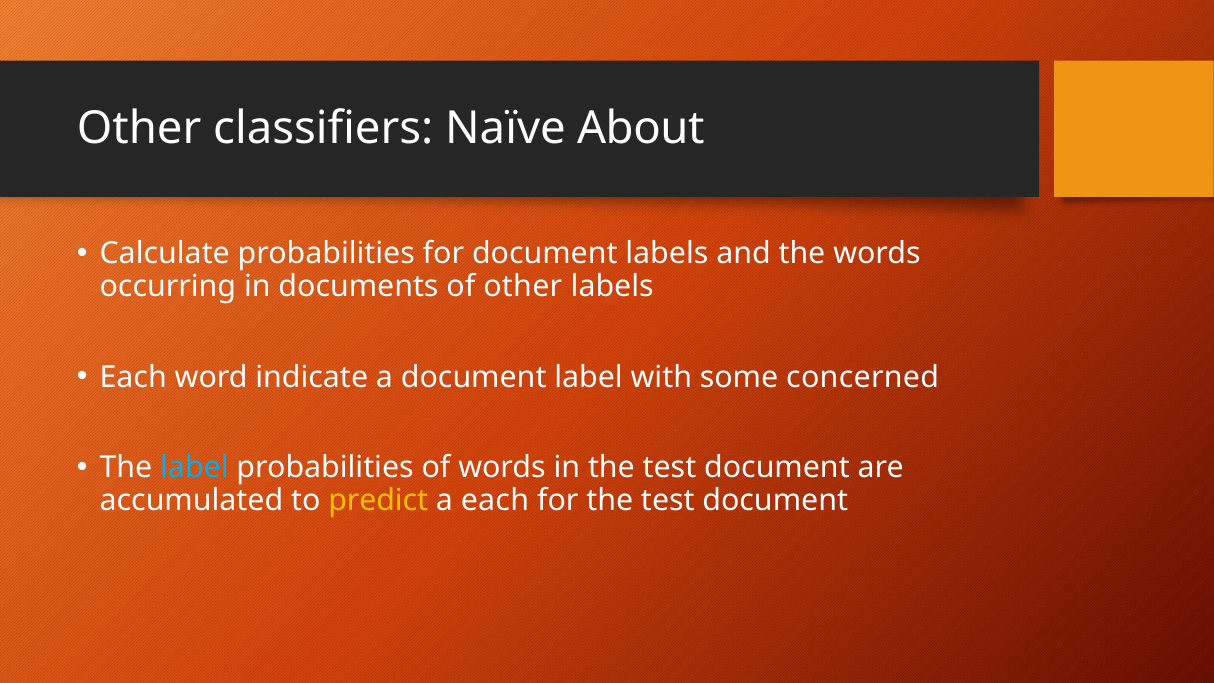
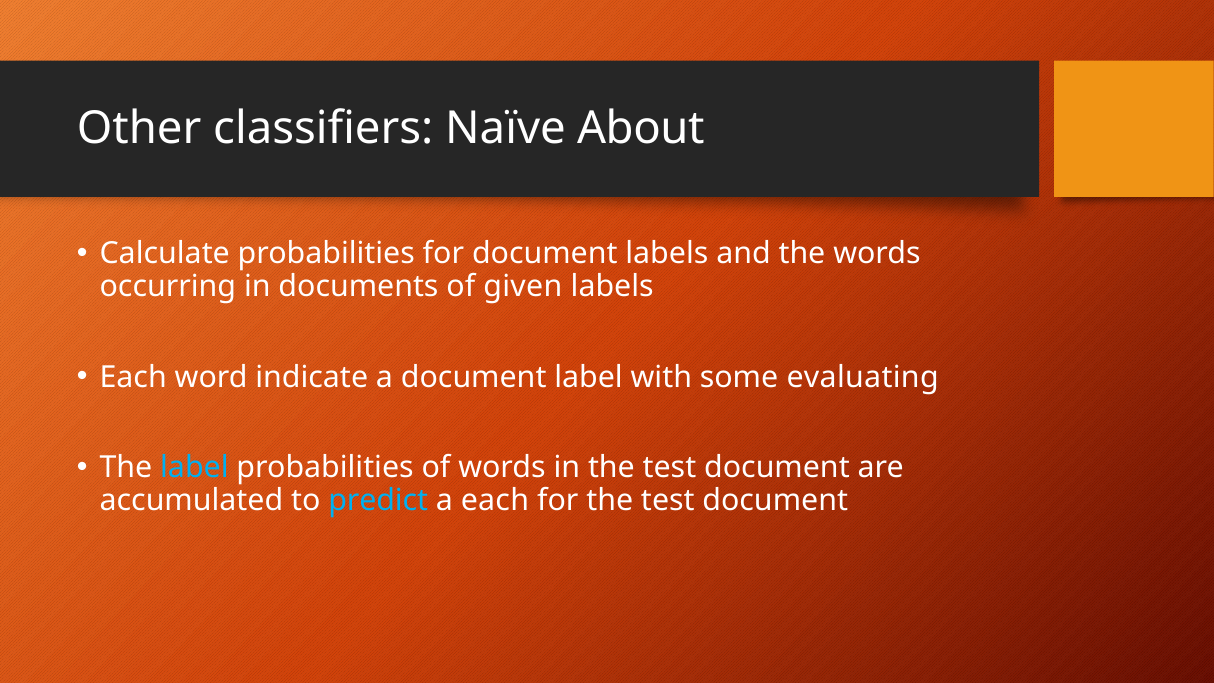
of other: other -> given
concerned: concerned -> evaluating
predict colour: yellow -> light blue
